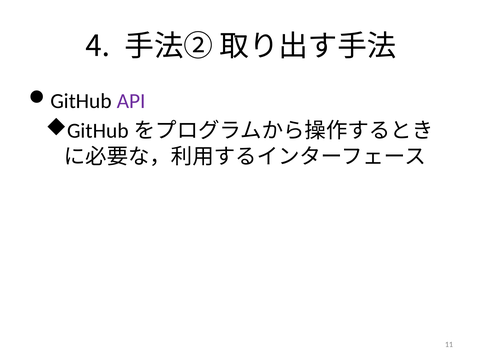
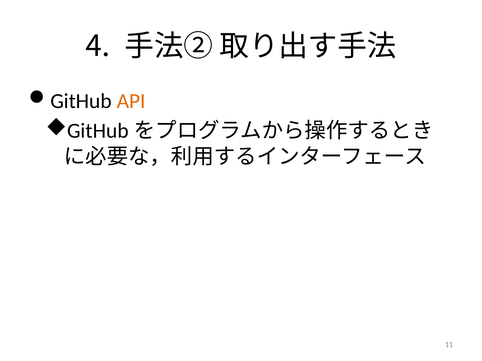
API colour: purple -> orange
